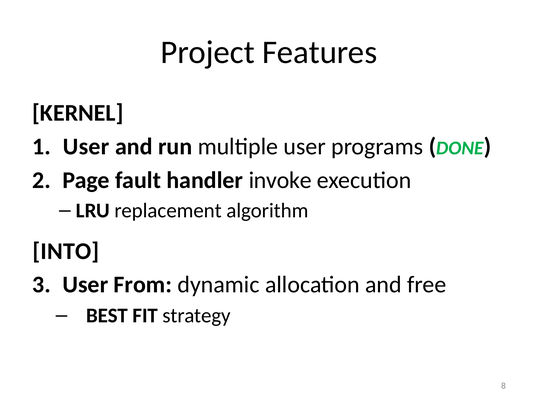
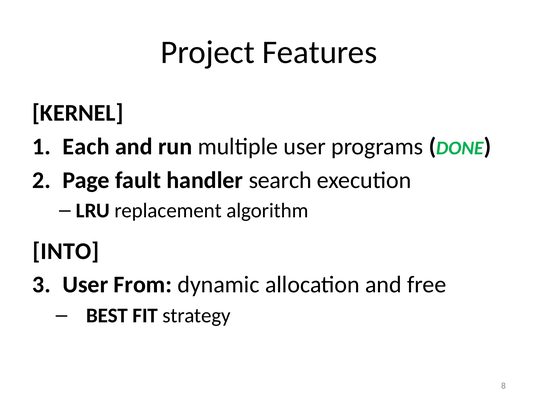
User at (86, 146): User -> Each
invoke: invoke -> search
